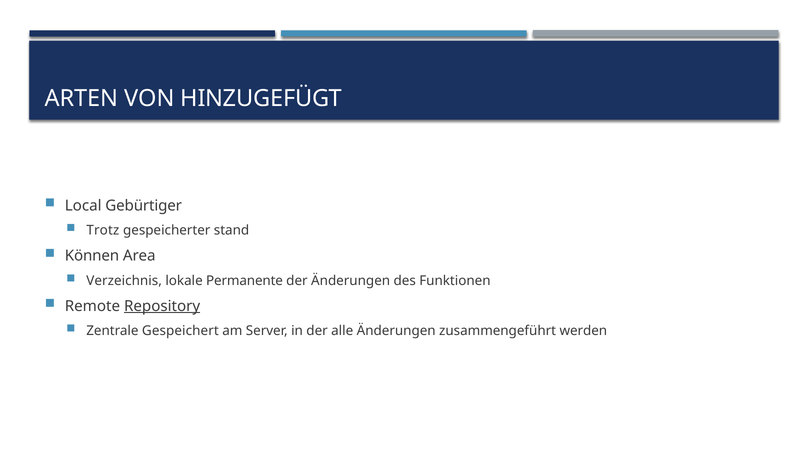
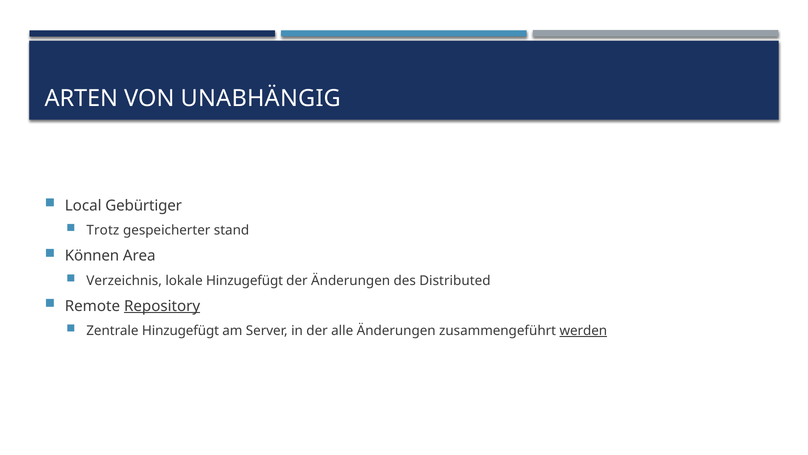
HINZUGEFÜGT: HINZUGEFÜGT -> UNABHÄNGIG
lokale Permanente: Permanente -> Hinzugefügt
Funktionen: Funktionen -> Distributed
Zentrale Gespeichert: Gespeichert -> Hinzugefügt
werden underline: none -> present
